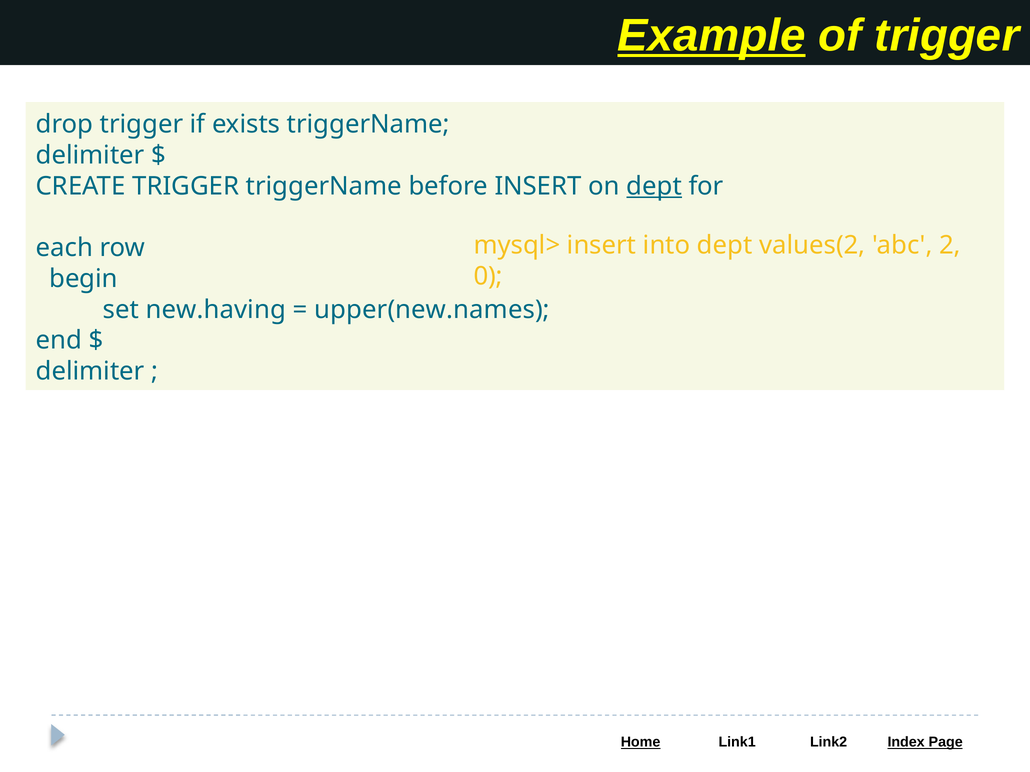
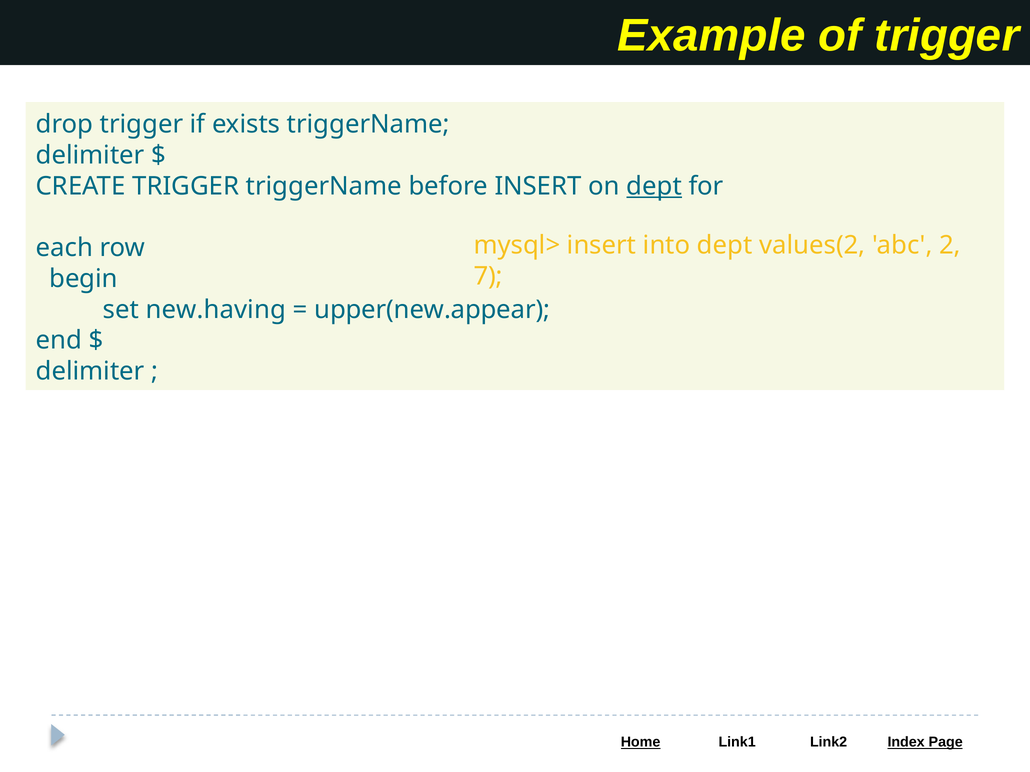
Example underline: present -> none
0: 0 -> 7
upper(new.names: upper(new.names -> upper(new.appear
